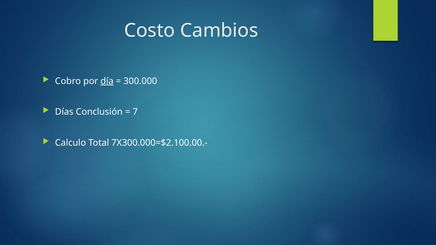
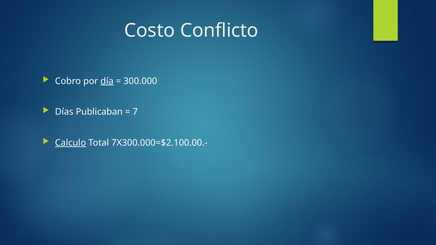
Cambios: Cambios -> Conflicto
Conclusión: Conclusión -> Publicaban
Calculo underline: none -> present
